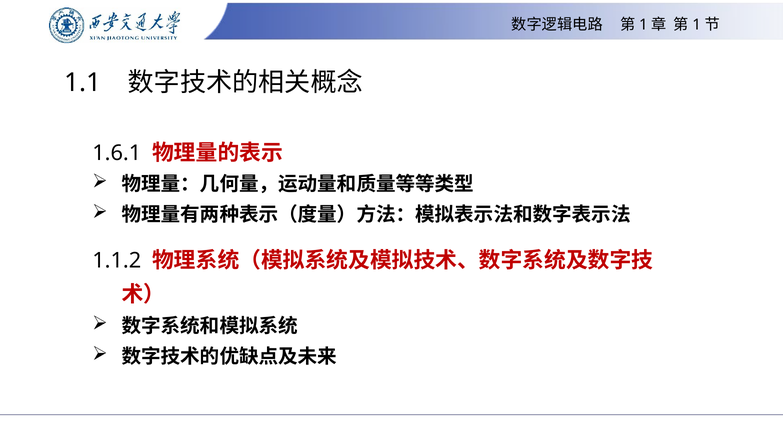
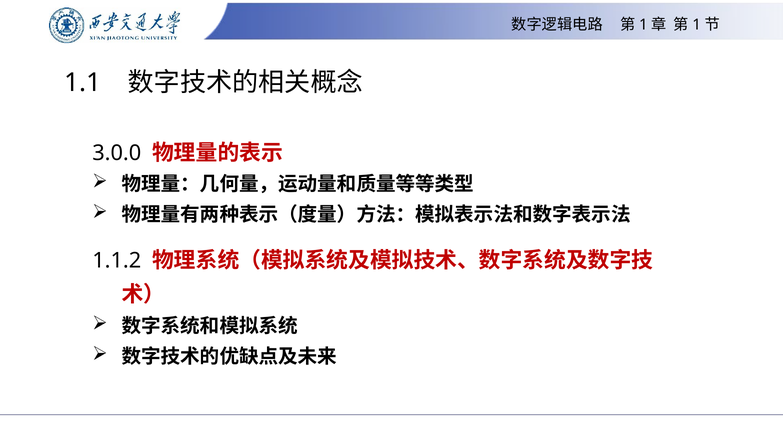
1.6.1: 1.6.1 -> 3.0.0
